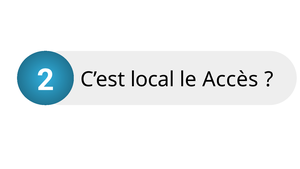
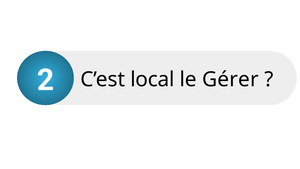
Accès: Accès -> Gérer
